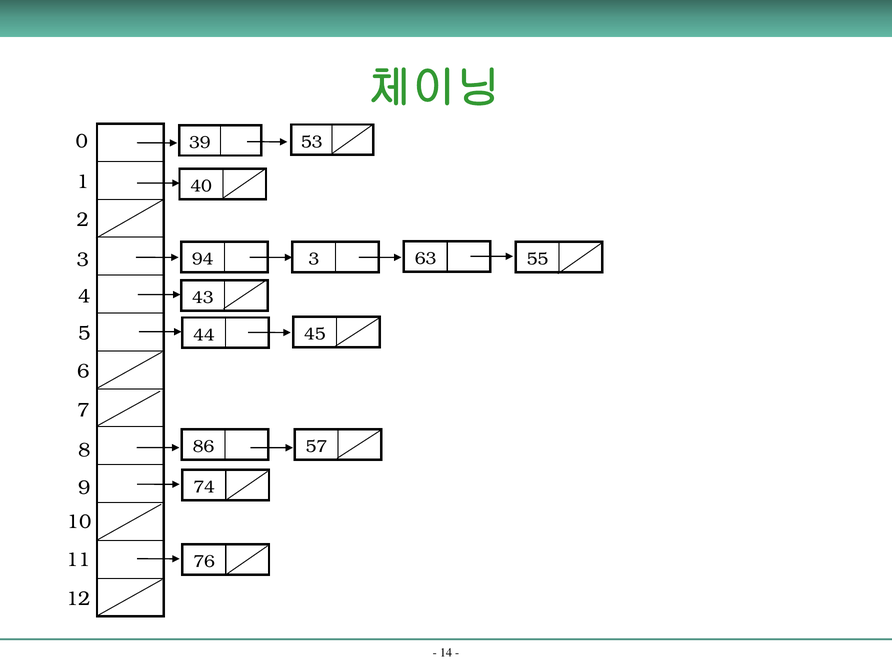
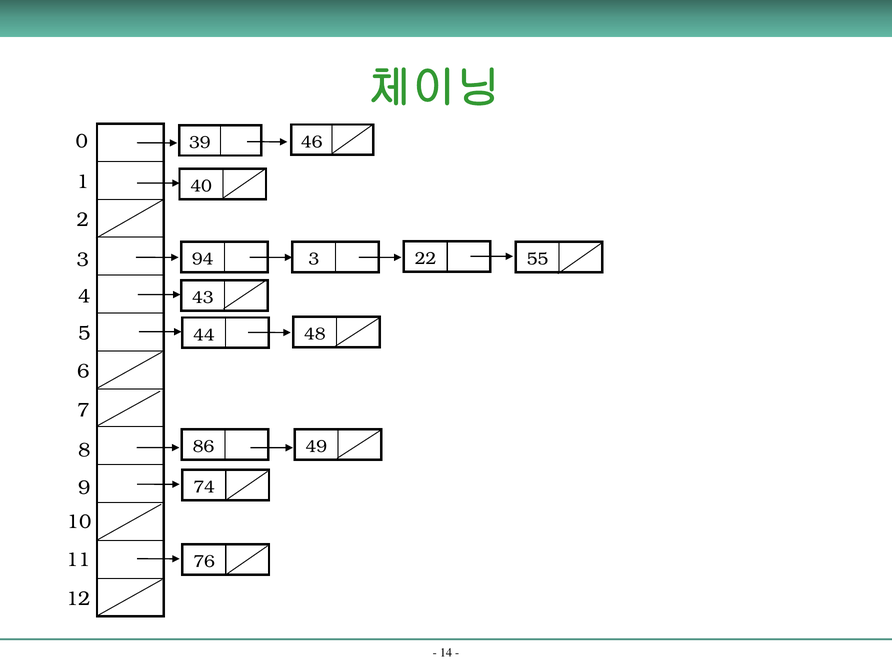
53: 53 -> 46
63: 63 -> 22
45: 45 -> 48
57: 57 -> 49
